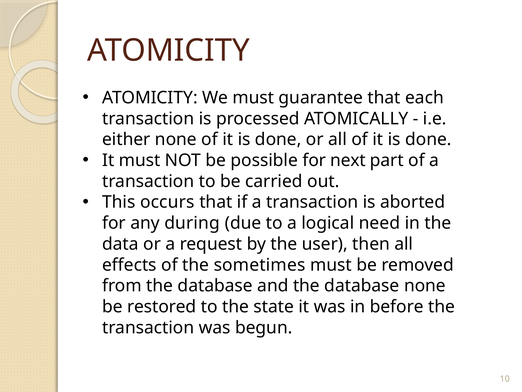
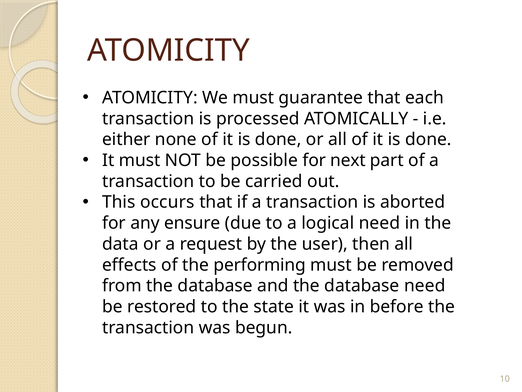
during: during -> ensure
sometimes: sometimes -> performing
database none: none -> need
